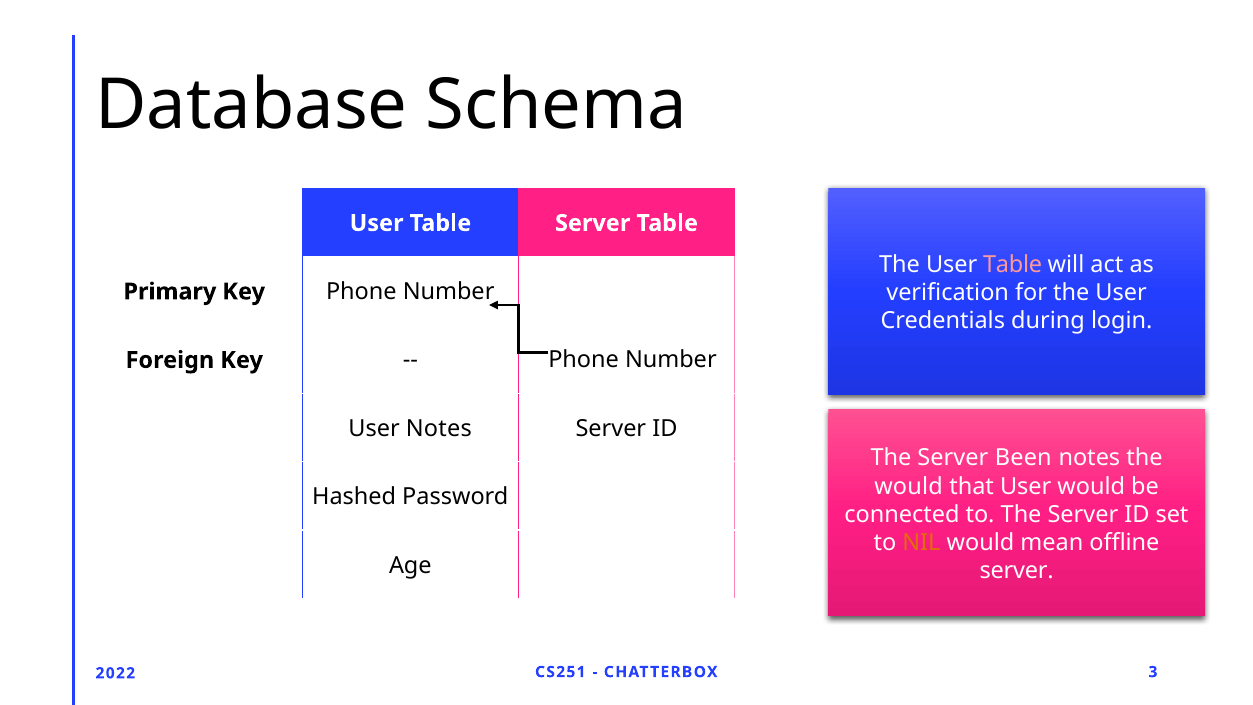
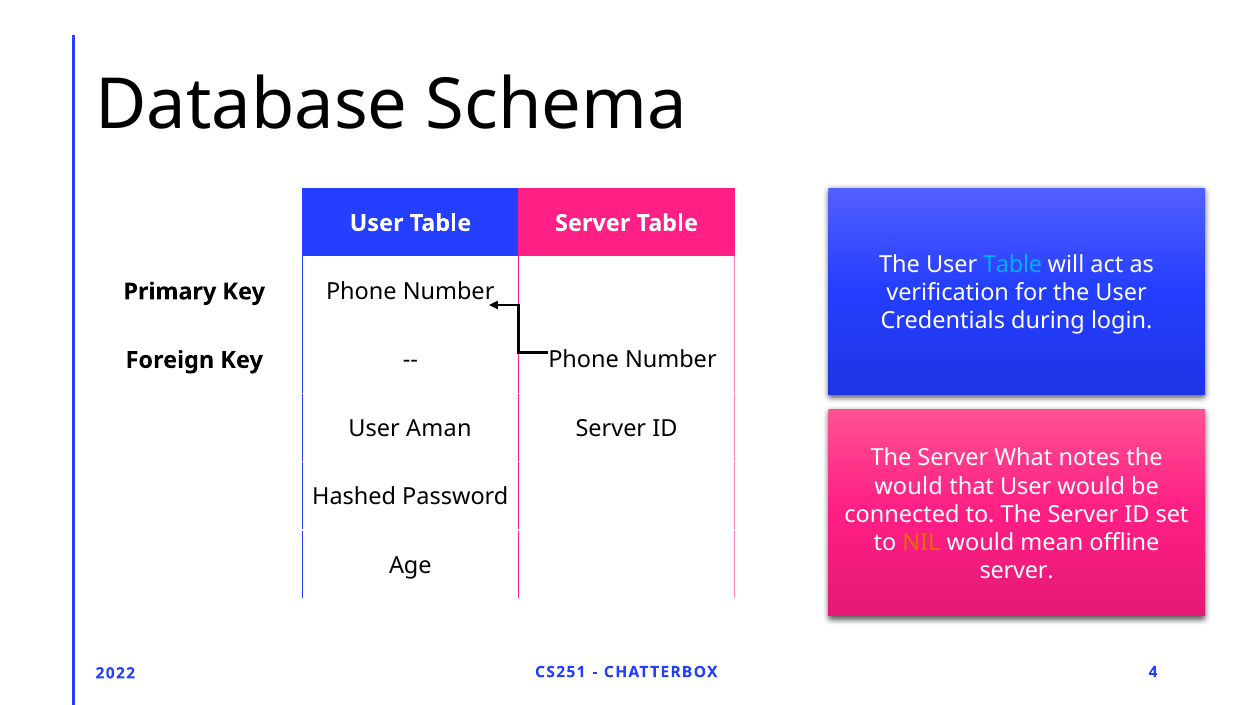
Table at (1013, 265) colour: pink -> light blue
User Notes: Notes -> Aman
Been: Been -> What
3: 3 -> 4
